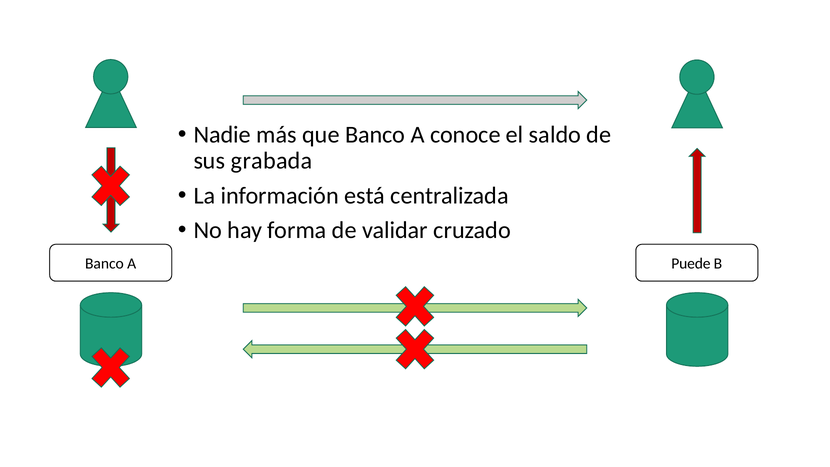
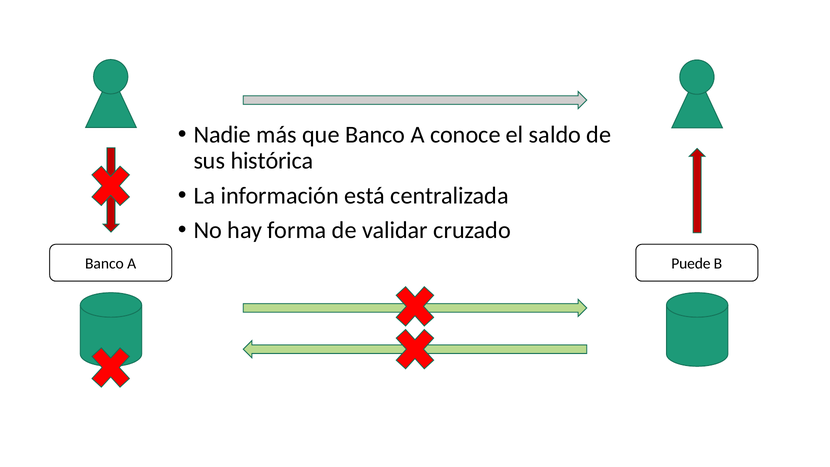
grabada: grabada -> histórica
